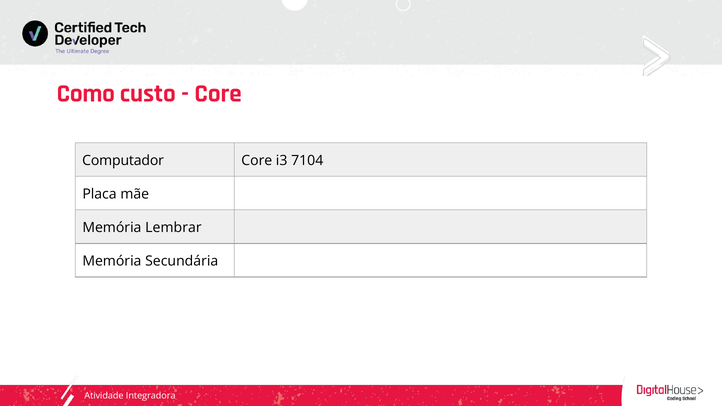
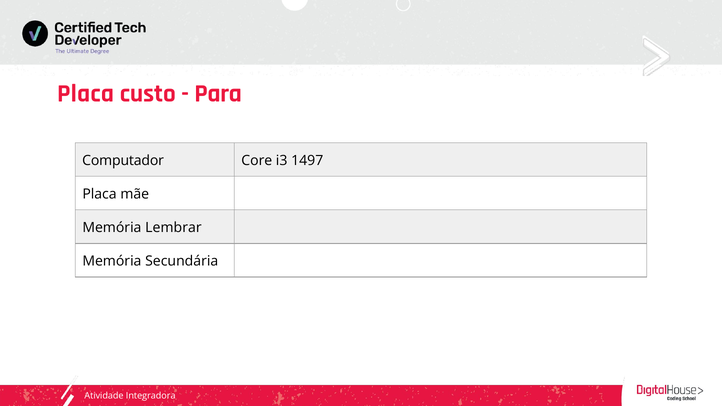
Como at (86, 93): Como -> Placa
Core at (218, 93): Core -> Para
7104: 7104 -> 1497
